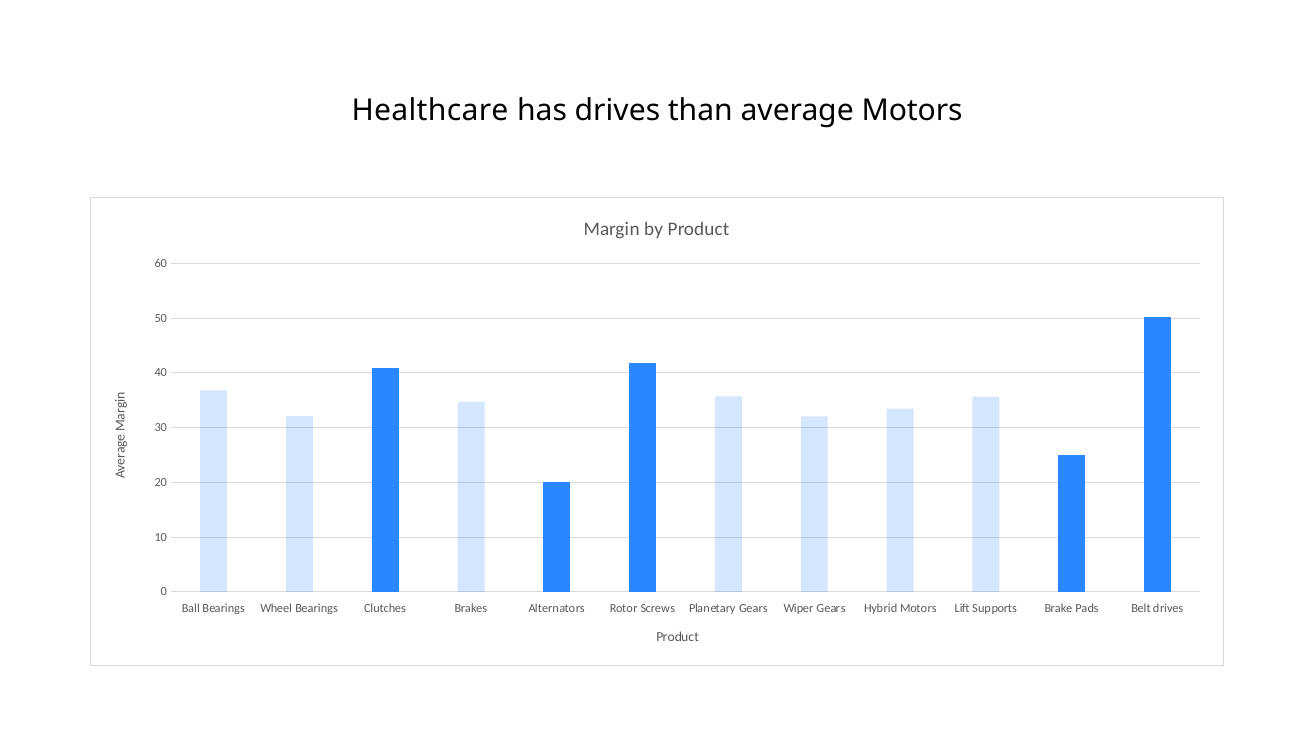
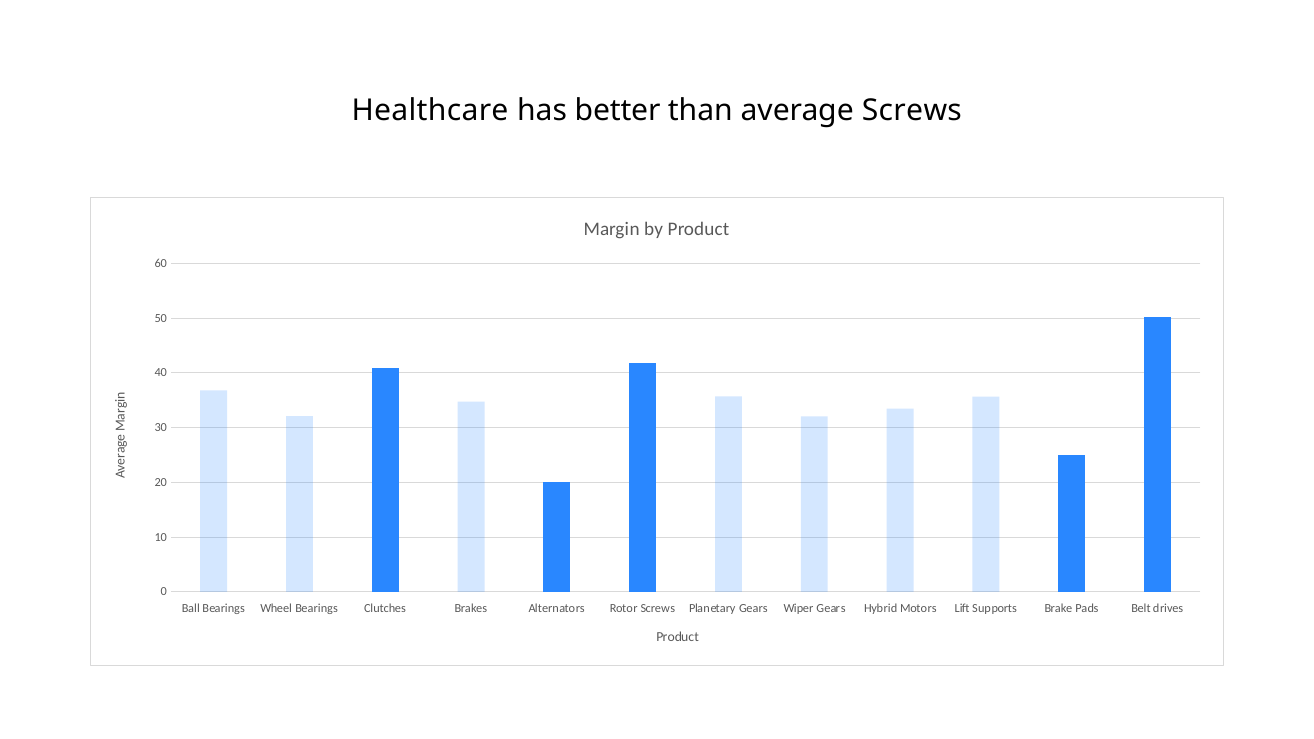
has drives: drives -> better
average Motors: Motors -> Screws
